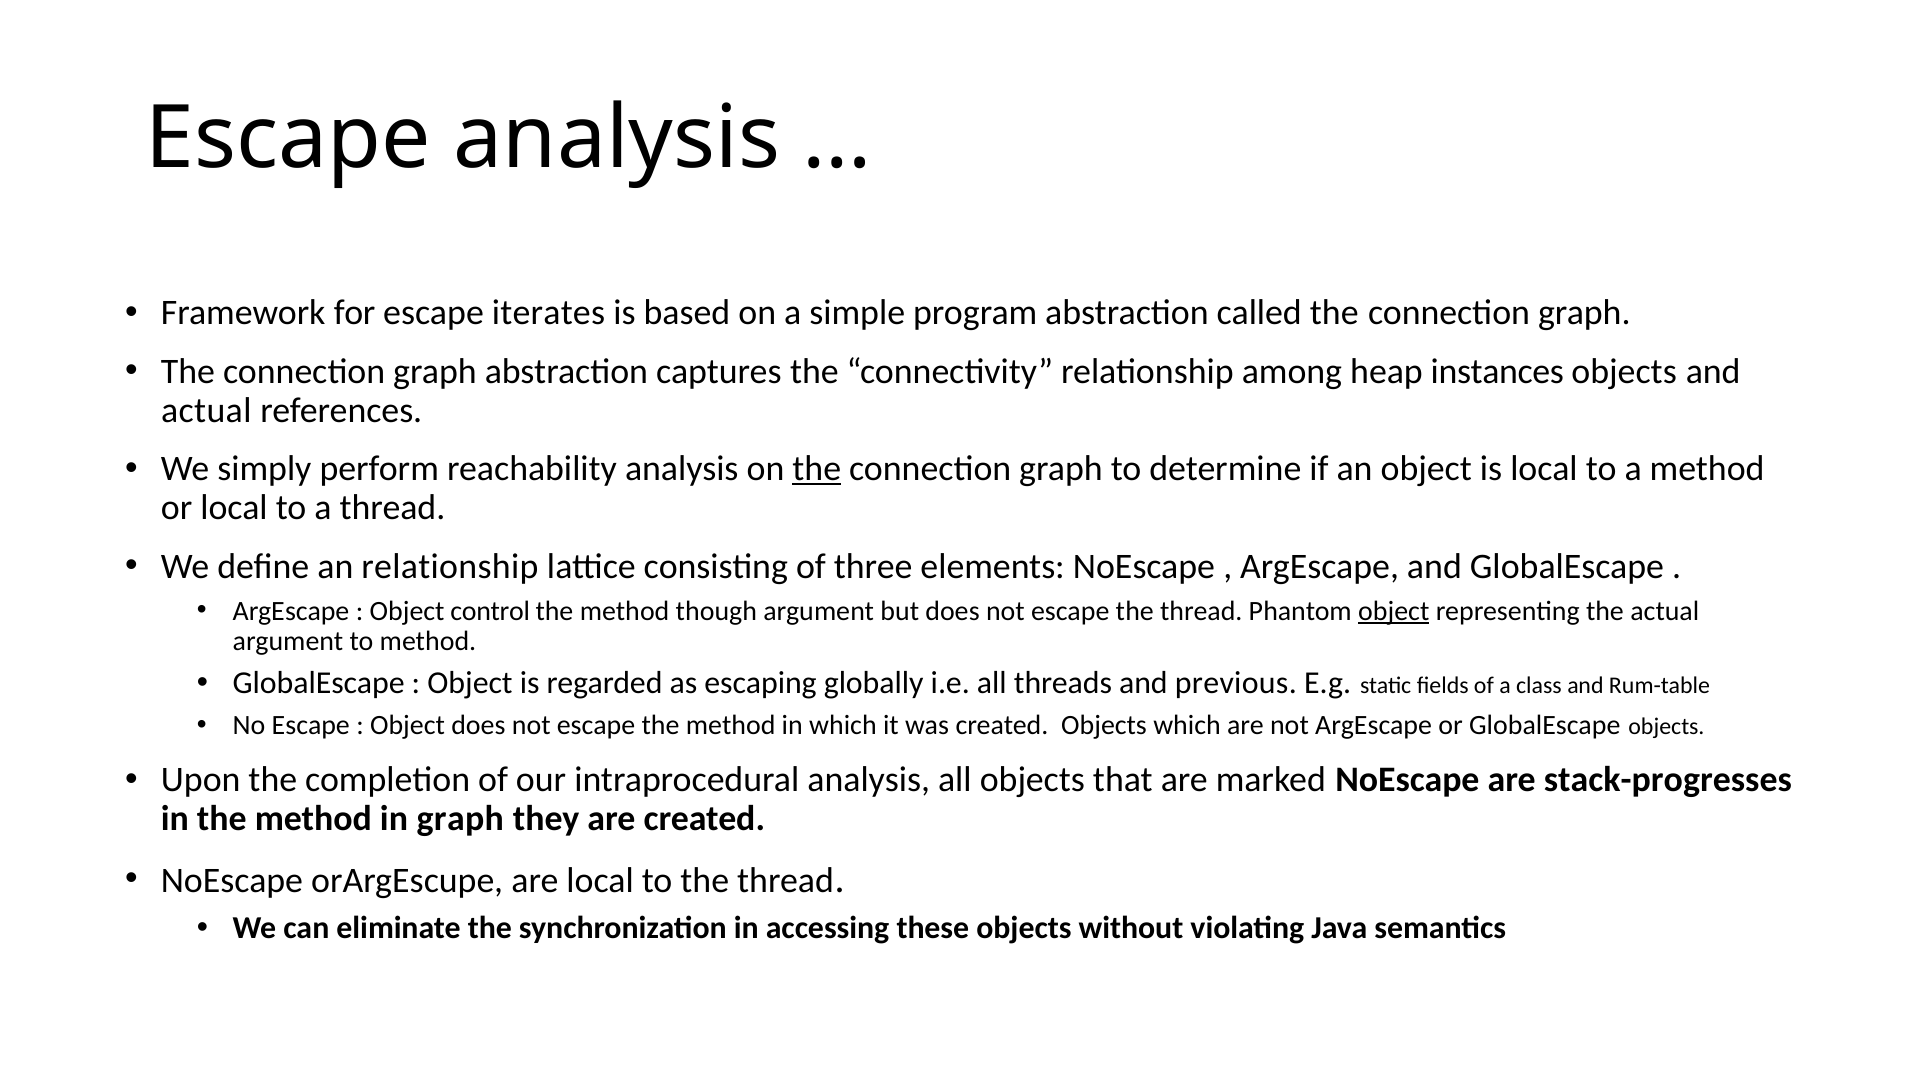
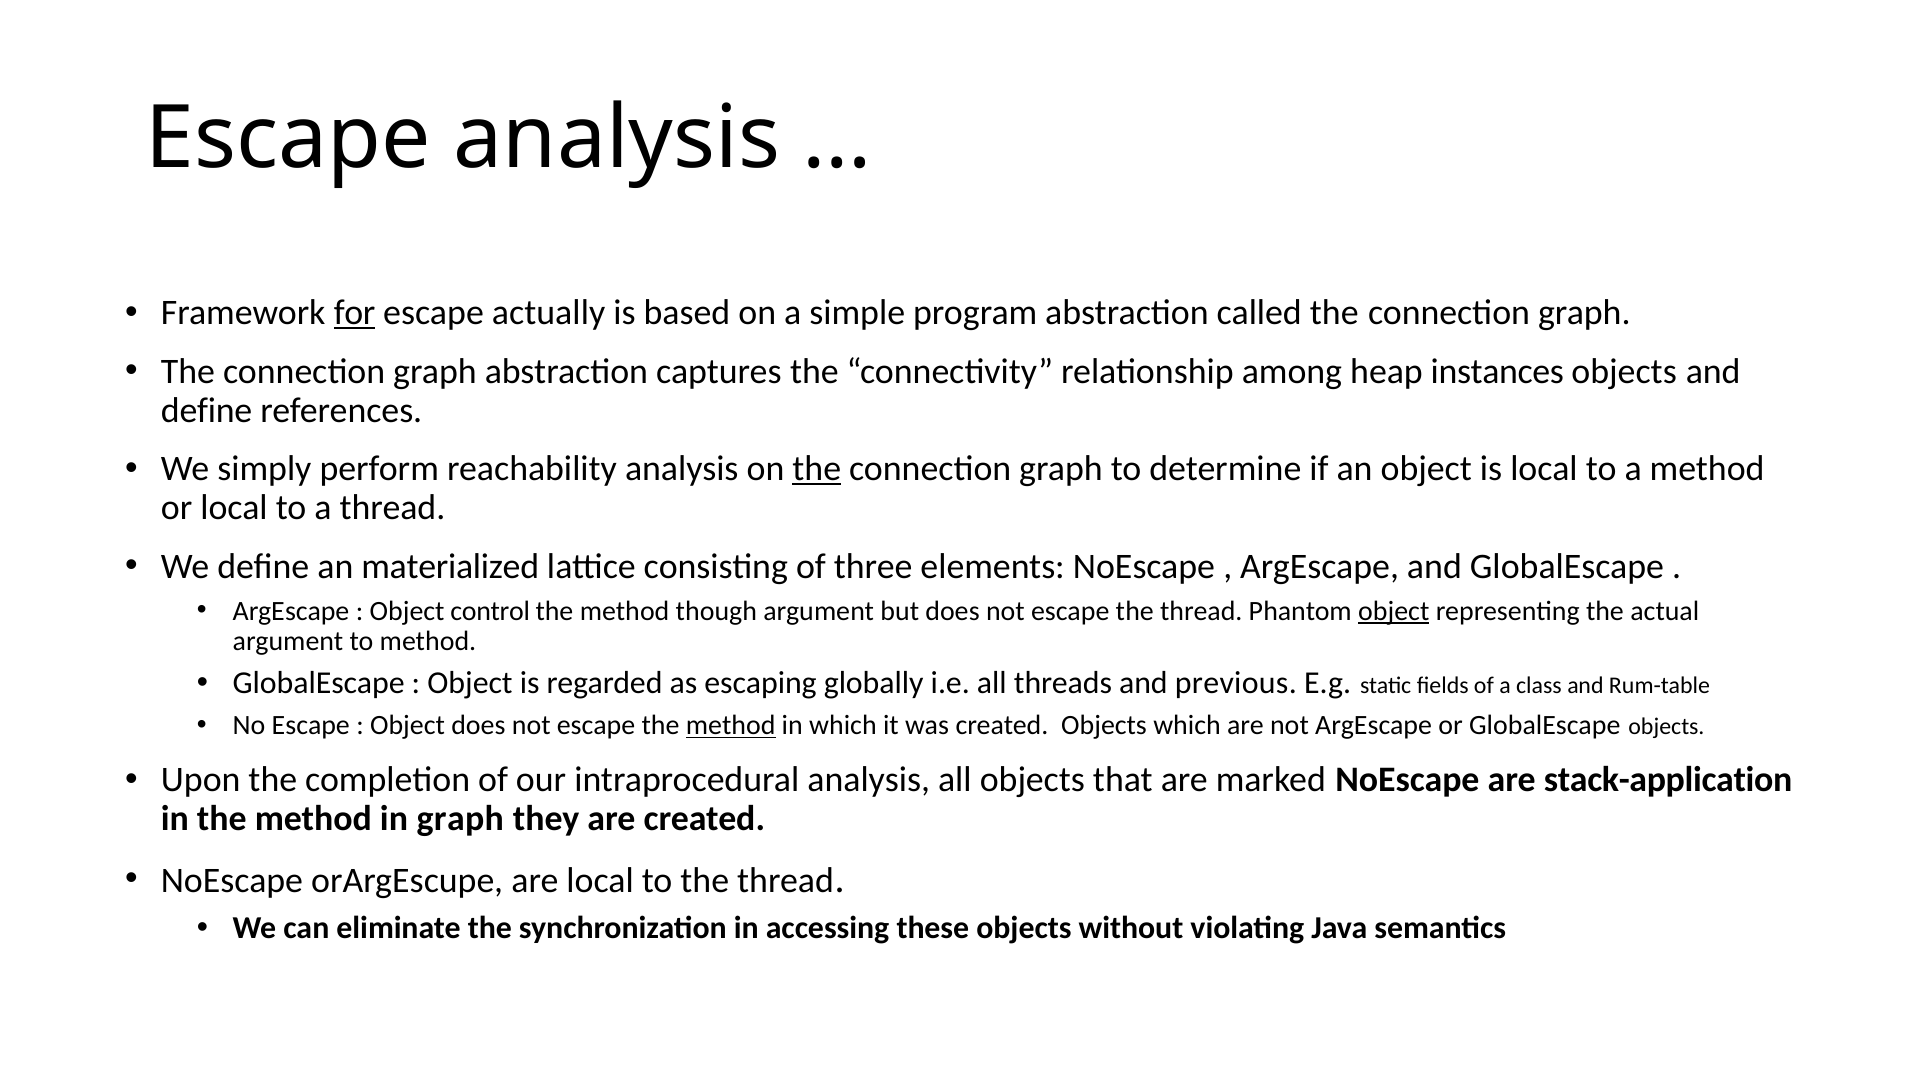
for underline: none -> present
iterates: iterates -> actually
actual at (206, 410): actual -> define
an relationship: relationship -> materialized
method at (731, 726) underline: none -> present
stack-progresses: stack-progresses -> stack-application
